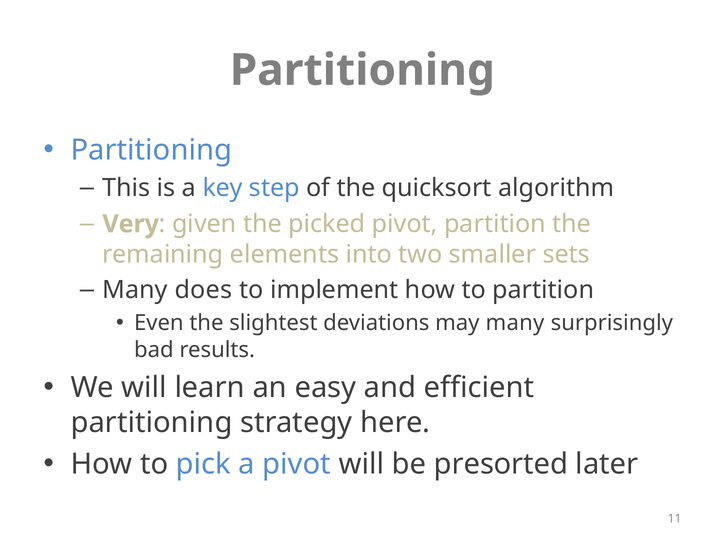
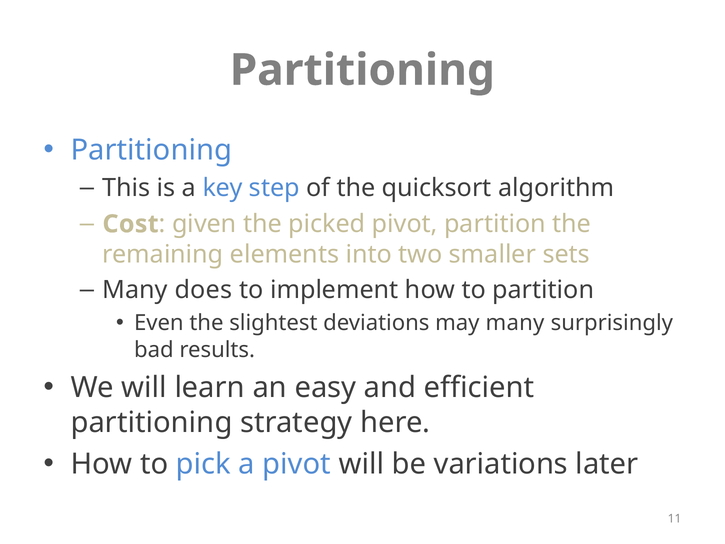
Very: Very -> Cost
presorted: presorted -> variations
